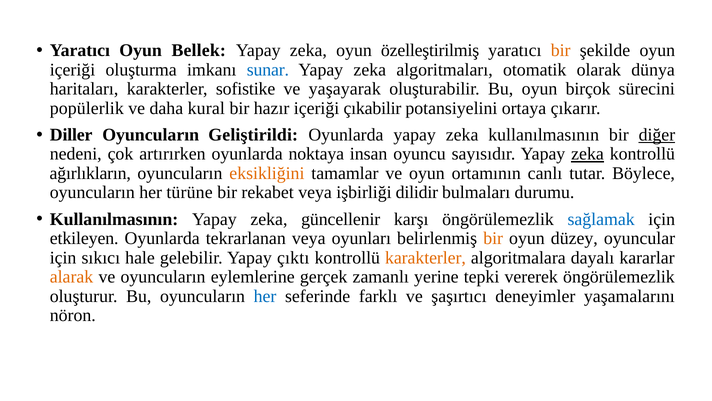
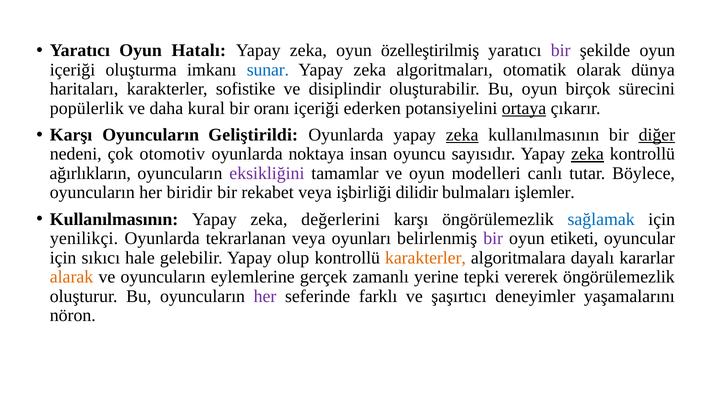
Bellek: Bellek -> Hatalı
bir at (561, 50) colour: orange -> purple
yaşayarak: yaşayarak -> disiplindir
hazır: hazır -> oranı
çıkabilir: çıkabilir -> ederken
ortaya underline: none -> present
Diller at (71, 135): Diller -> Karşı
zeka at (462, 135) underline: none -> present
artırırken: artırırken -> otomotiv
eksikliğini colour: orange -> purple
ortamının: ortamının -> modelleri
türüne: türüne -> biridir
durumu: durumu -> işlemler
güncellenir: güncellenir -> değerlerini
etkileyen: etkileyen -> yenilikçi
bir at (493, 238) colour: orange -> purple
düzey: düzey -> etiketi
çıktı: çıktı -> olup
her at (265, 296) colour: blue -> purple
